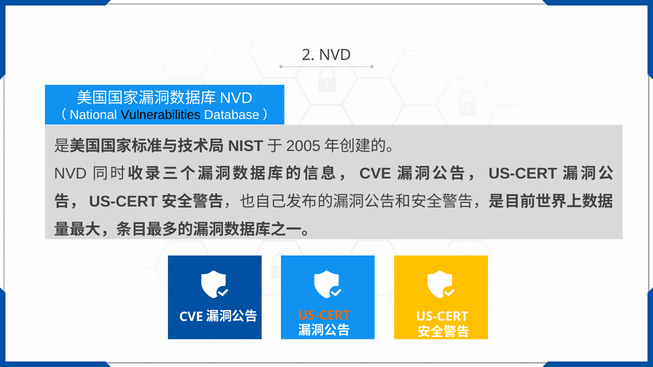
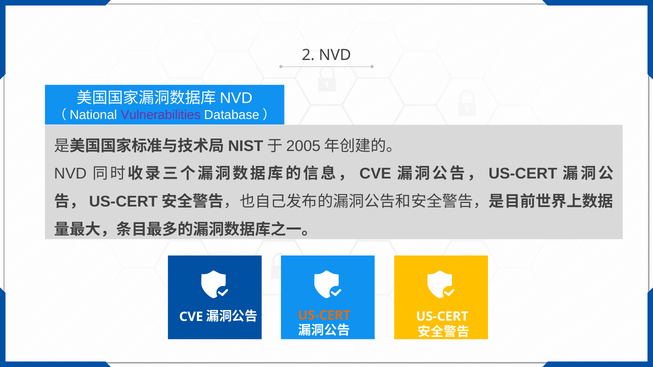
Vulnerabilities colour: black -> purple
